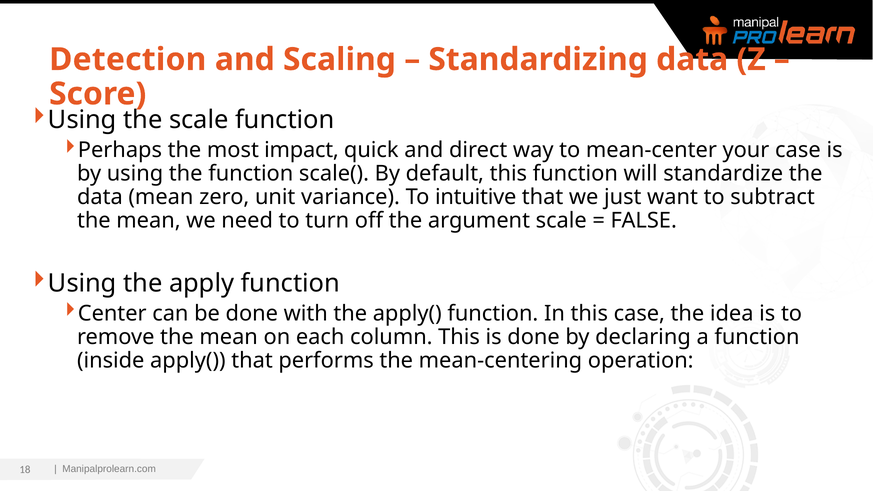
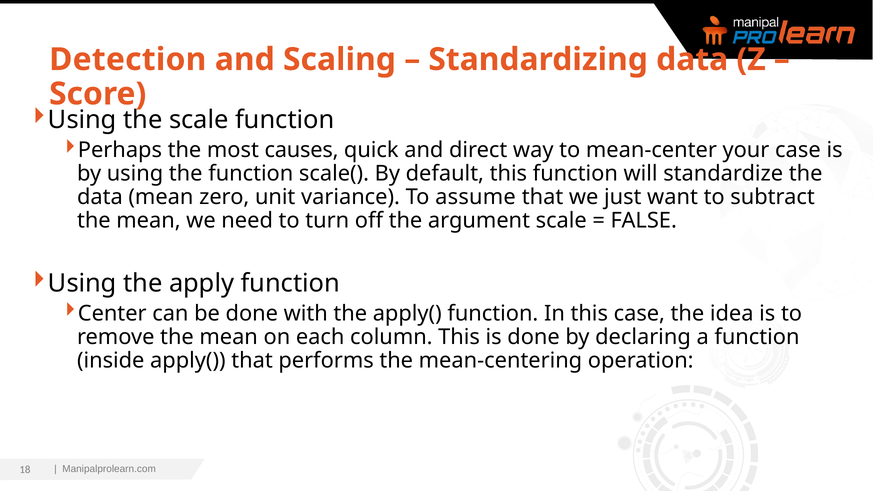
impact: impact -> causes
intuitive: intuitive -> assume
